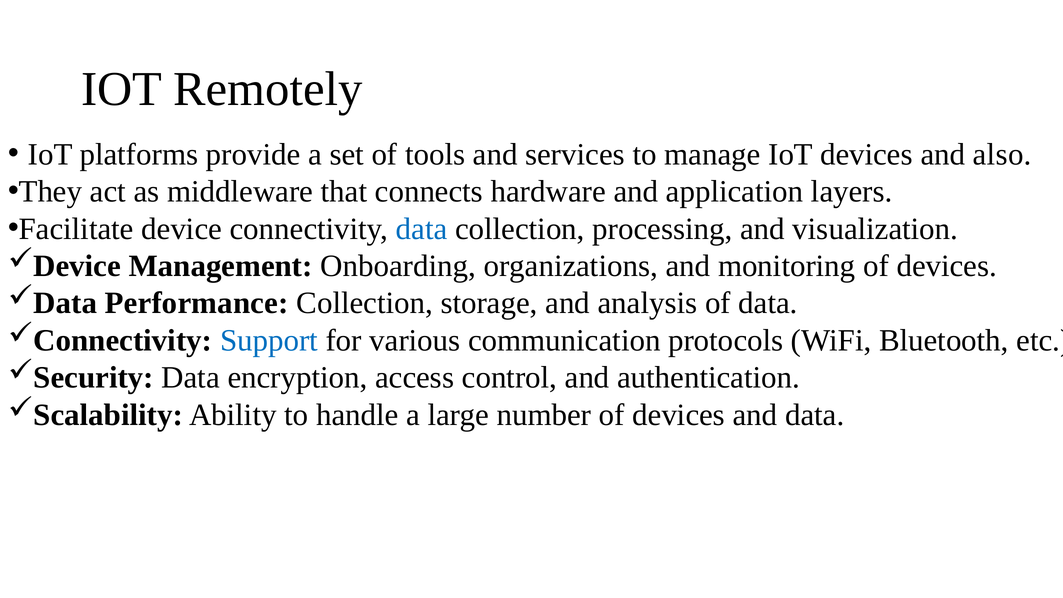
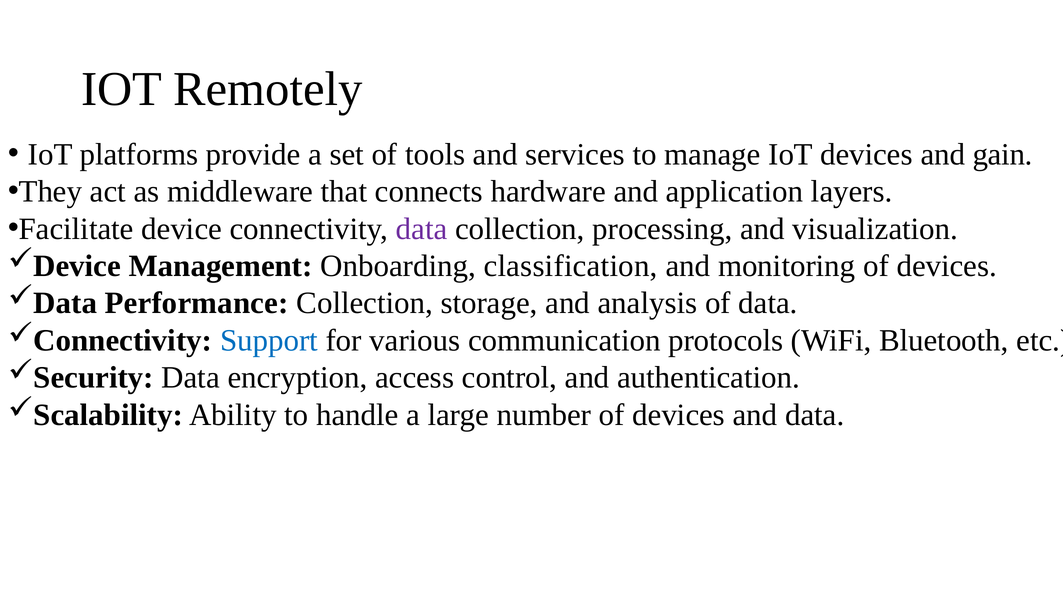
also: also -> gain
data at (422, 229) colour: blue -> purple
organizations: organizations -> classification
